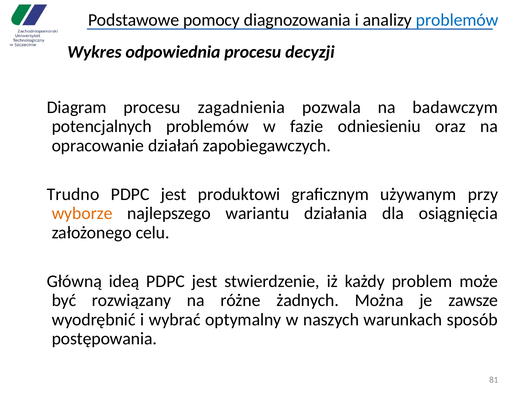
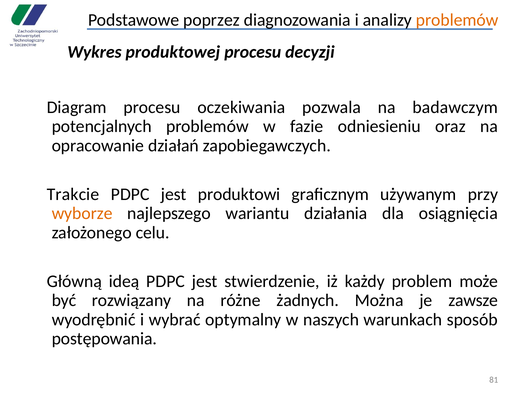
pomocy: pomocy -> poprzez
problemów at (457, 20) colour: blue -> orange
odpowiednia: odpowiednia -> produktowej
zagadnienia: zagadnienia -> oczekiwania
Trudno: Trudno -> Trakcie
